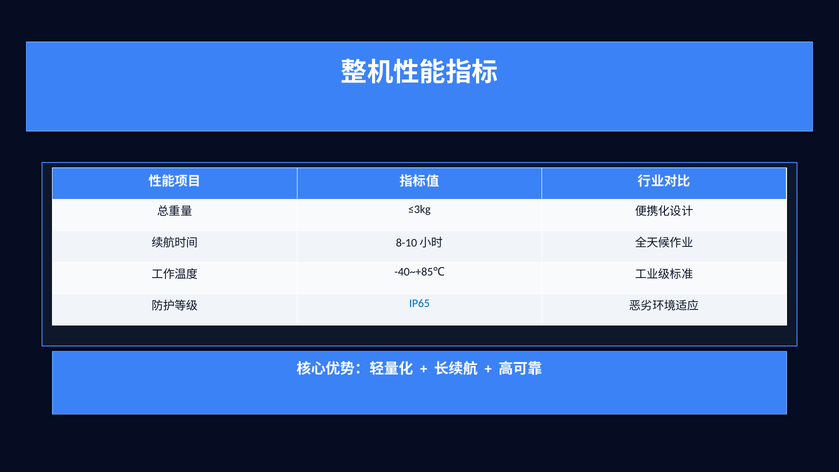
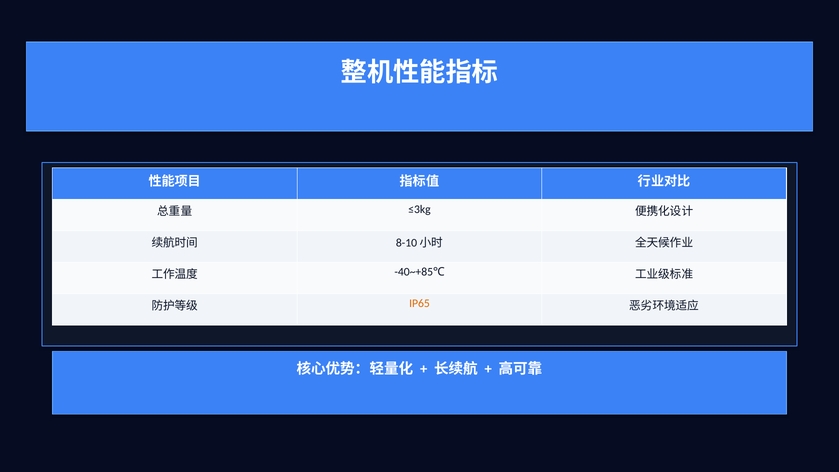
IP65 colour: blue -> orange
